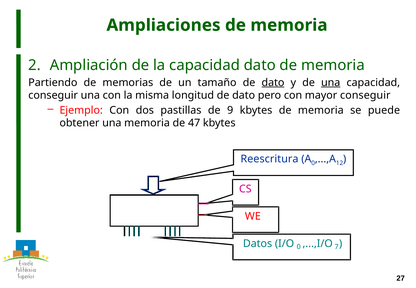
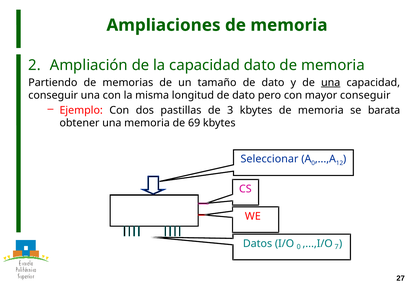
dato at (273, 82) underline: present -> none
9: 9 -> 3
puede: puede -> barata
47: 47 -> 69
Reescritura: Reescritura -> Seleccionar
